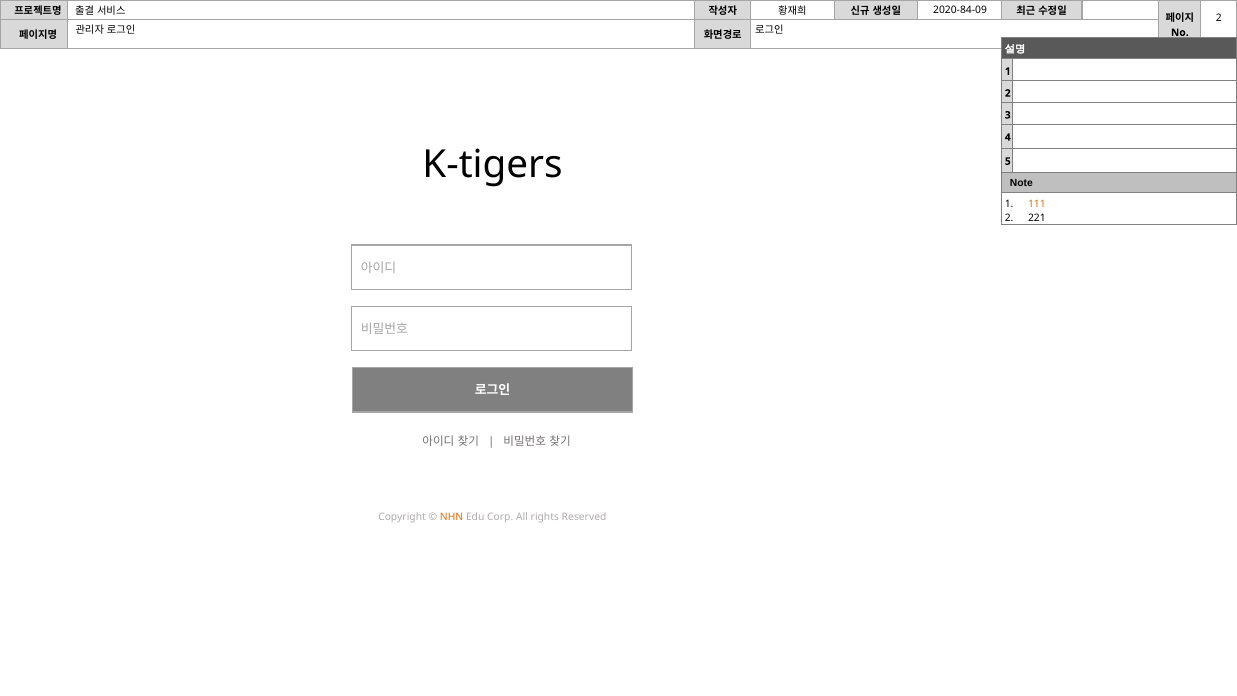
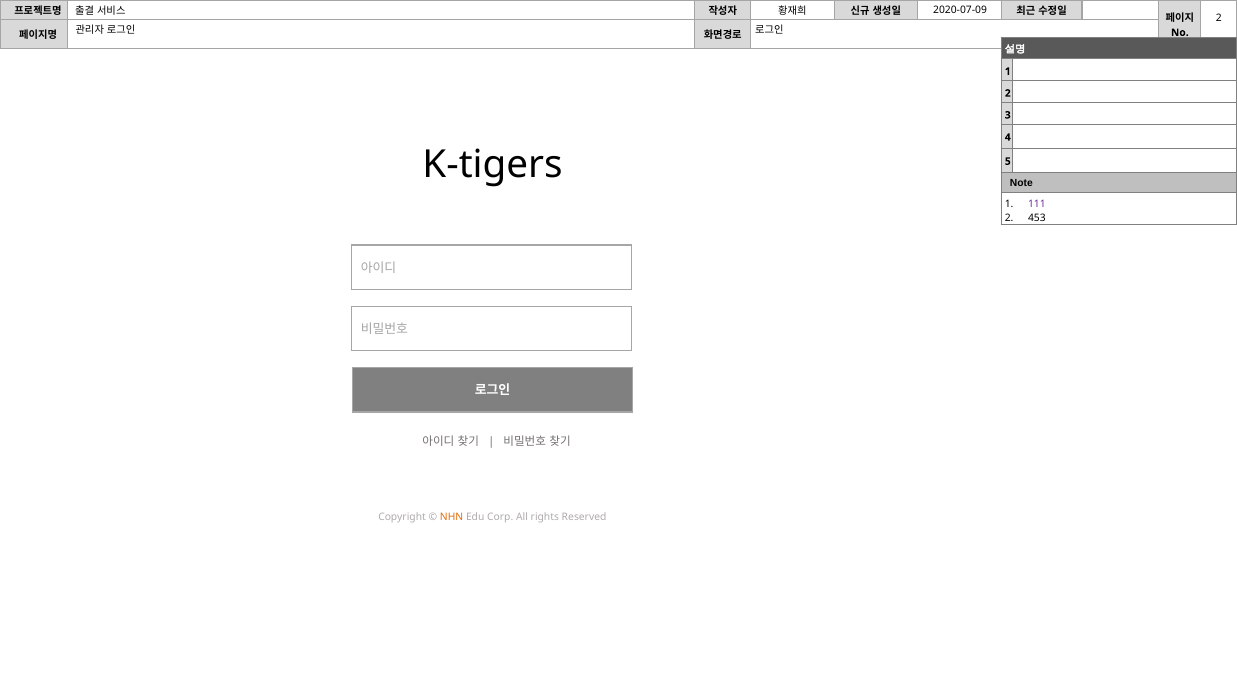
2020-84-09: 2020-84-09 -> 2020-07-09
111 colour: orange -> purple
221: 221 -> 453
